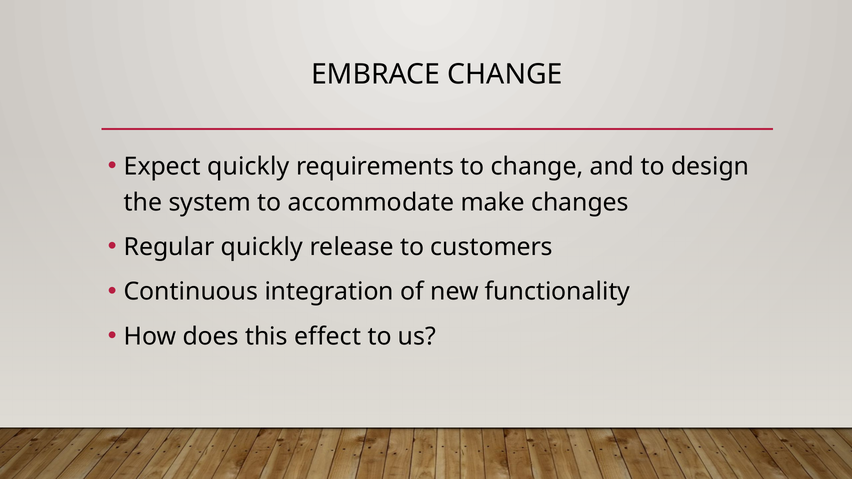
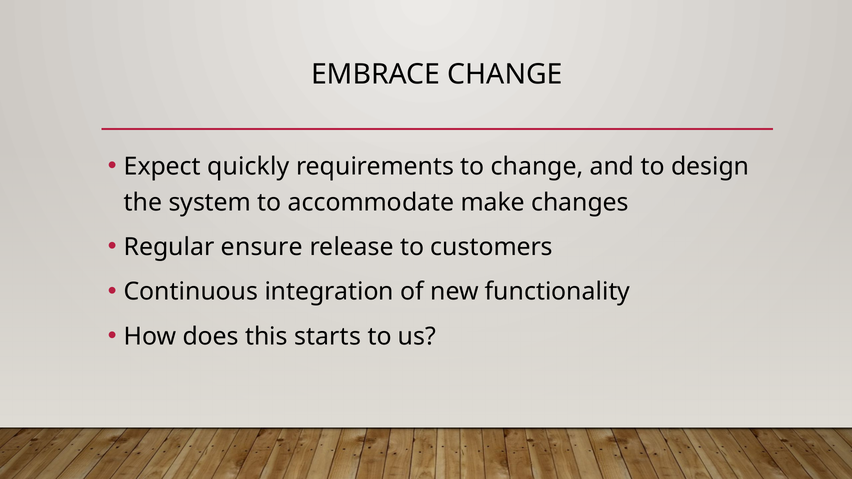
Regular quickly: quickly -> ensure
effect: effect -> starts
